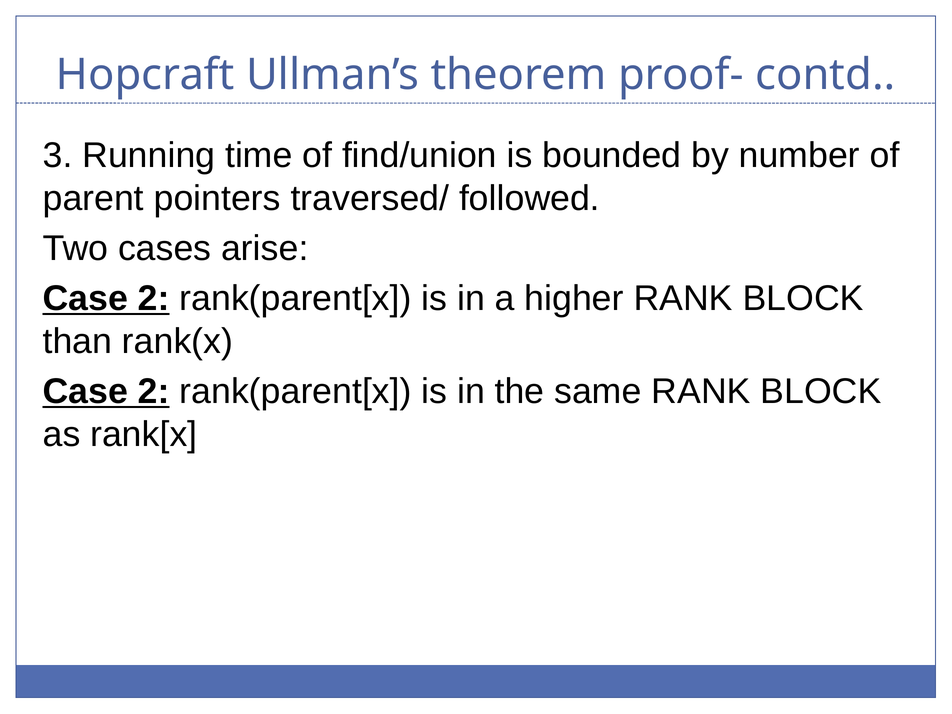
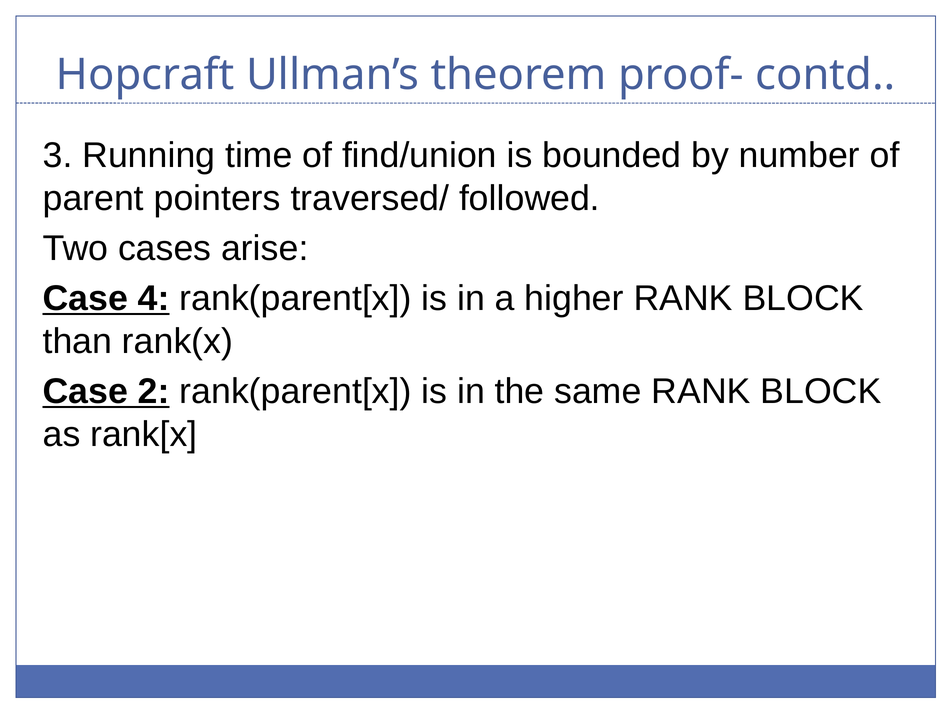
2 at (154, 299): 2 -> 4
